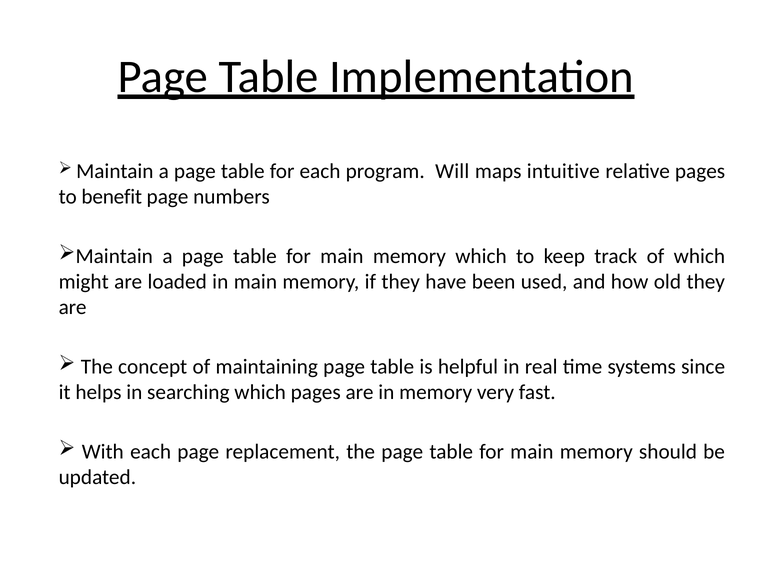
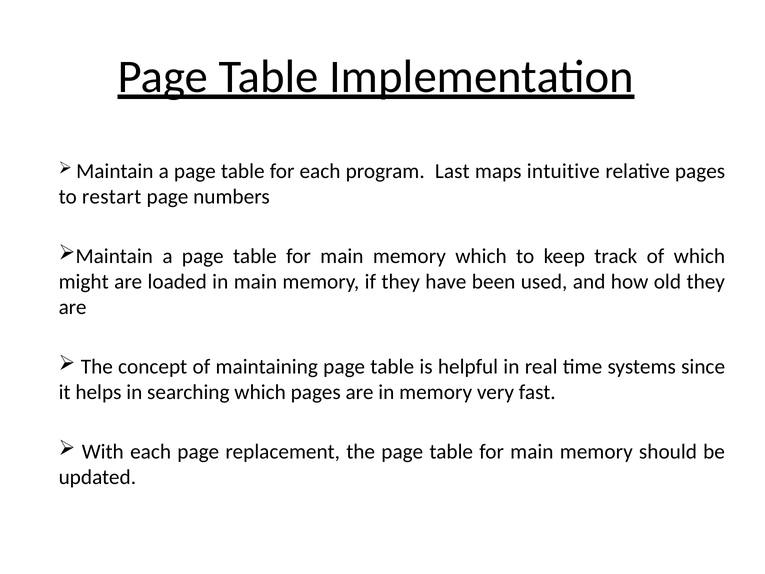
Will: Will -> Last
benefit: benefit -> restart
